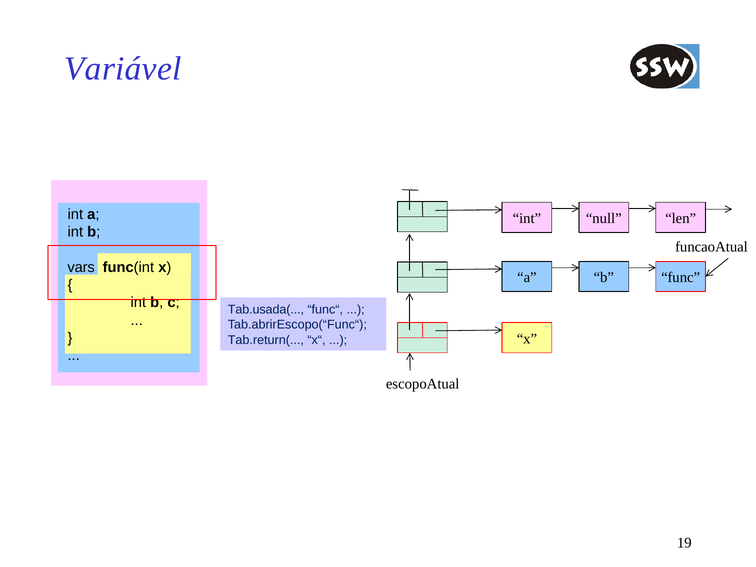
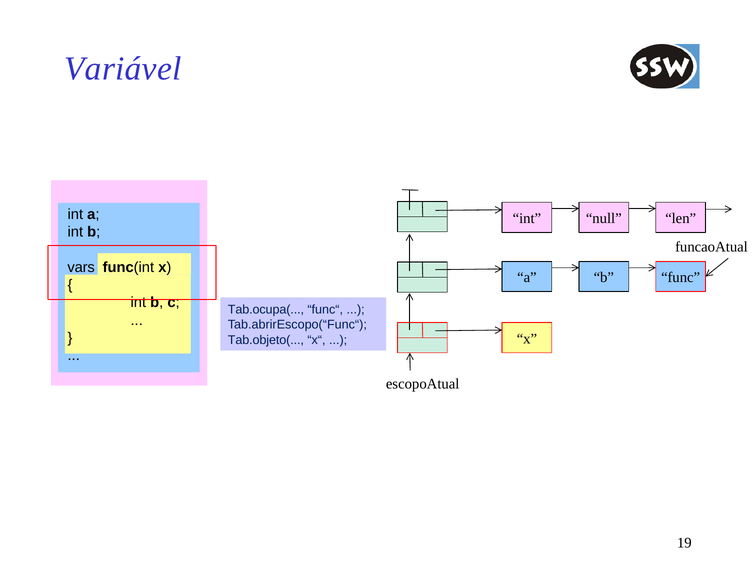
Tab.usada(: Tab.usada( -> Tab.ocupa(
Tab.return(: Tab.return( -> Tab.objeto(
